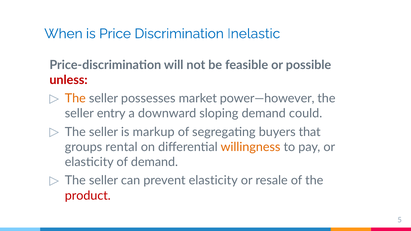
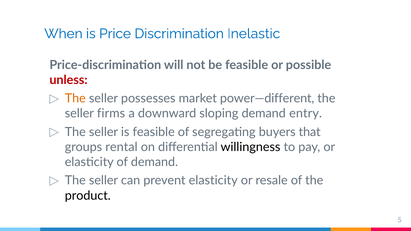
power—however: power—however -> power—different
entry: entry -> firms
could: could -> entry
is markup: markup -> feasible
willingness colour: orange -> black
product colour: red -> black
